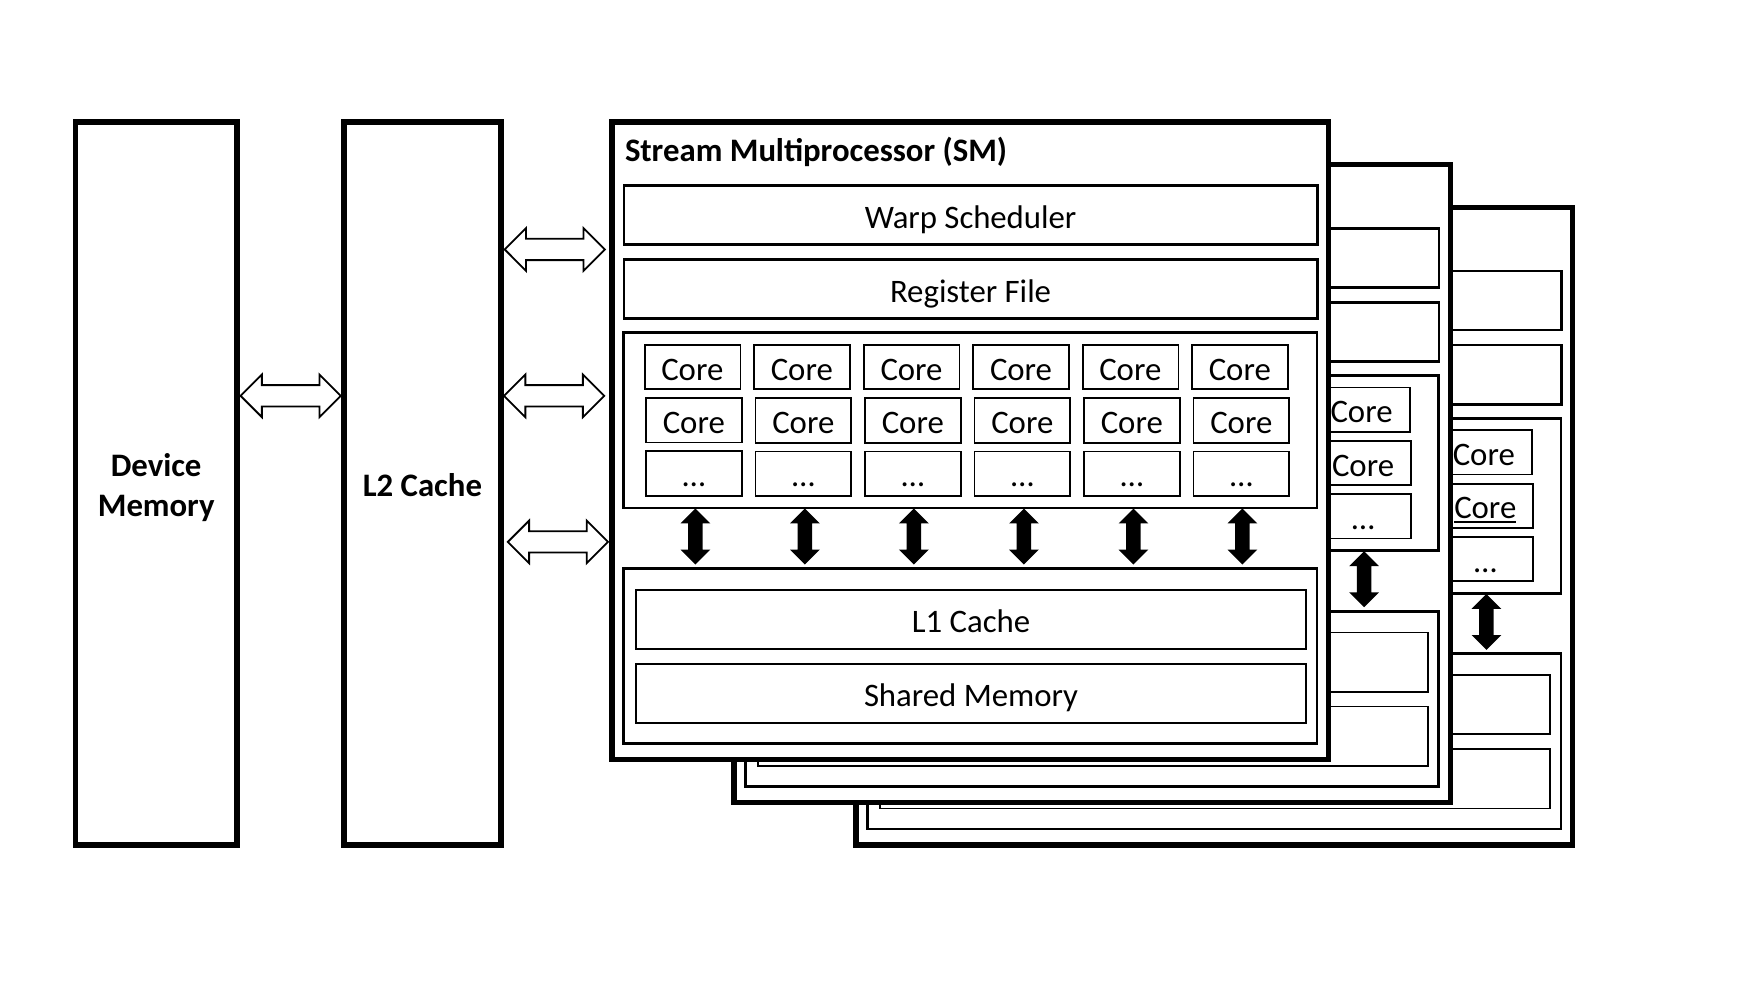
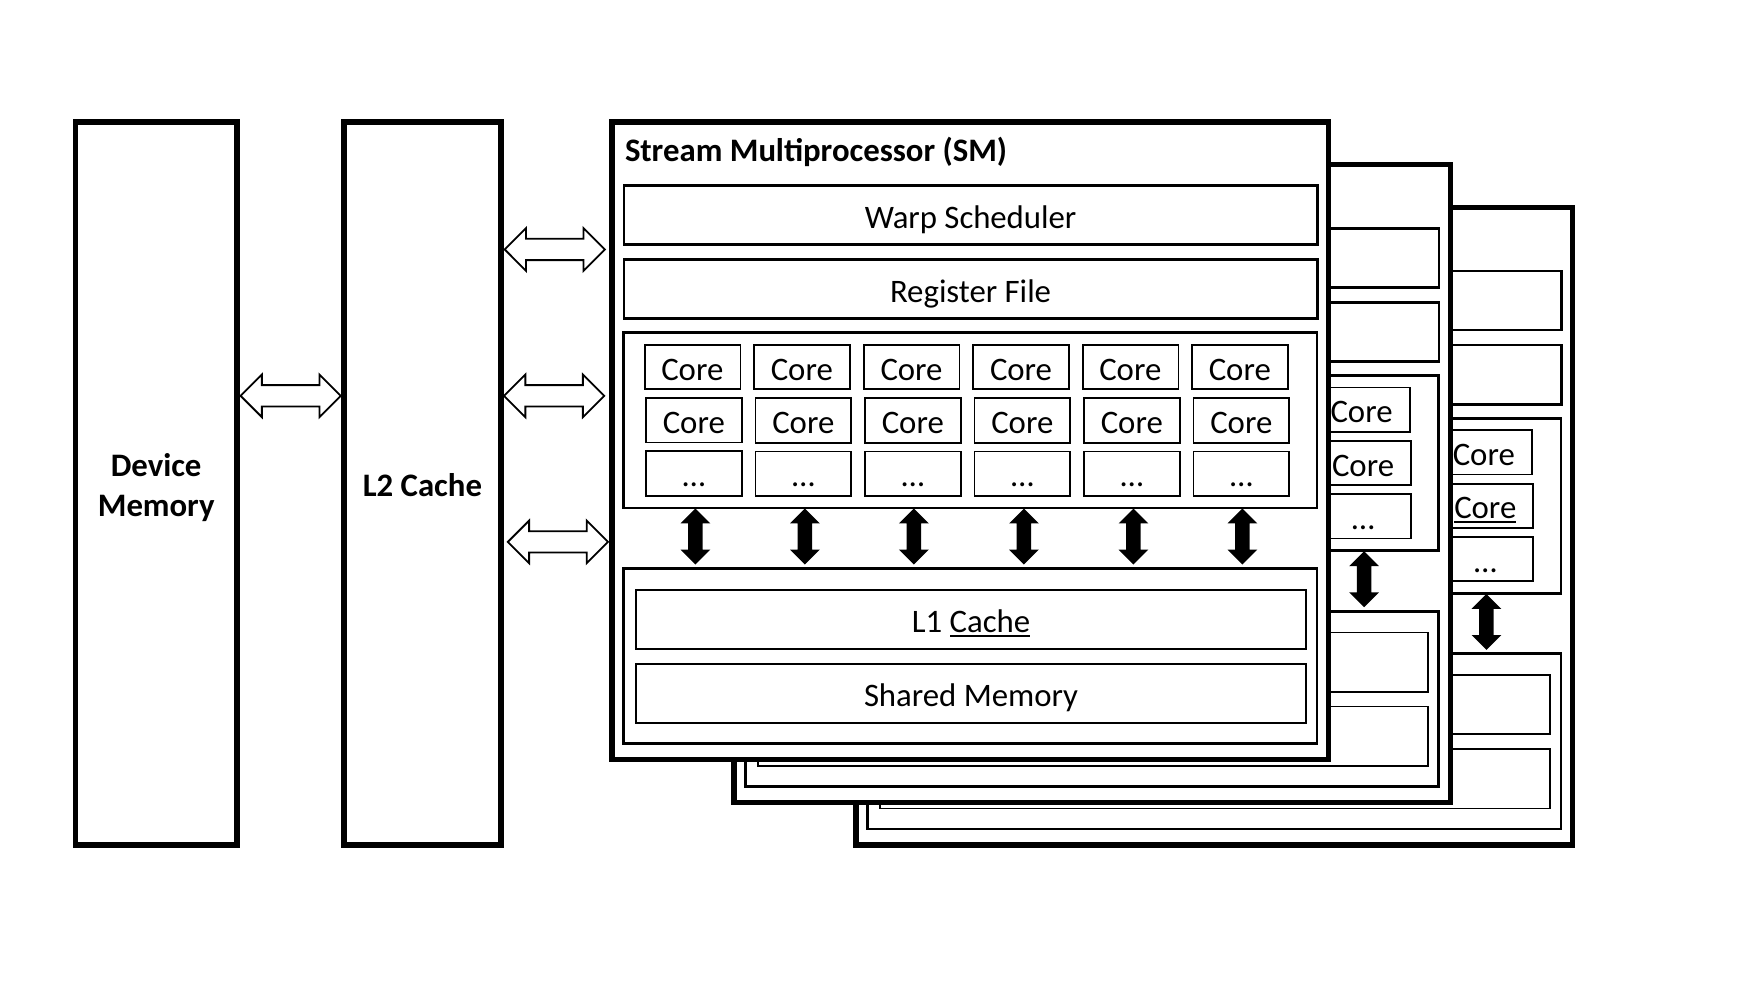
Cache at (990, 622) underline: none -> present
